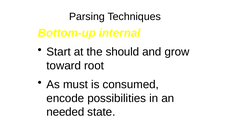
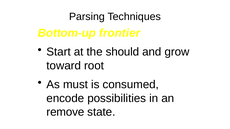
internal: internal -> frontier
needed: needed -> remove
